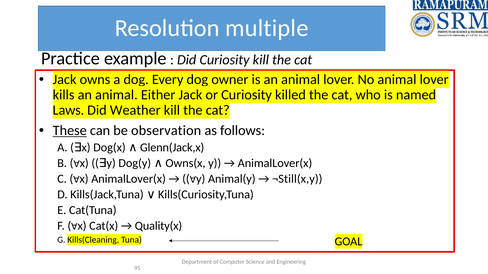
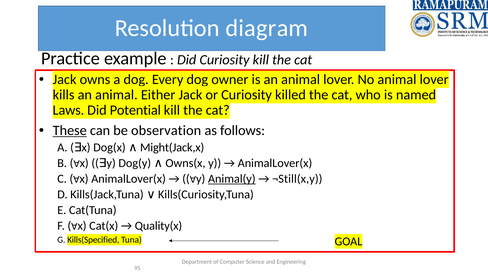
multiple: multiple -> diagram
Weather: Weather -> Potential
Glenn(Jack,x: Glenn(Jack,x -> Might(Jack,x
Animal(y underline: none -> present
Kills(Cleaning: Kills(Cleaning -> Kills(Specified
